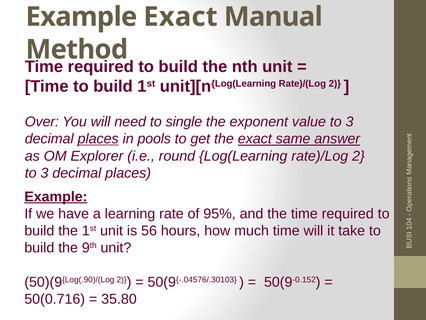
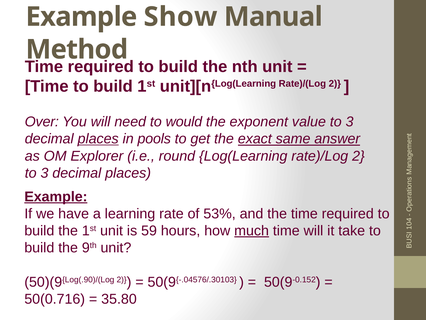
Example Exact: Exact -> Show
single: single -> would
95%: 95% -> 53%
56: 56 -> 59
much underline: none -> present
